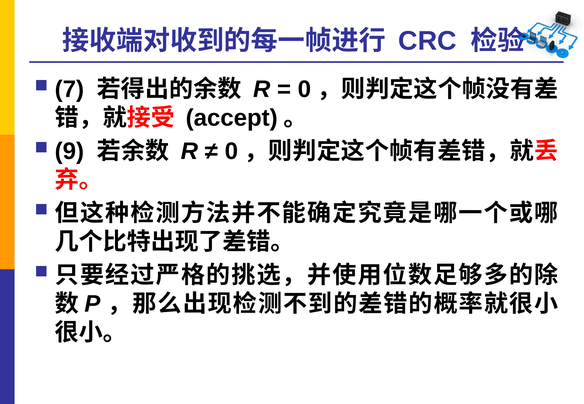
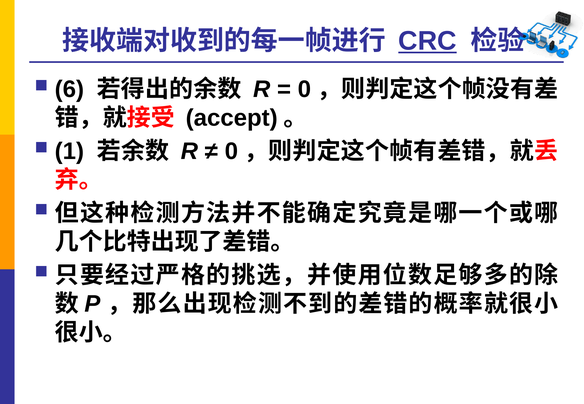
CRC underline: none -> present
7: 7 -> 6
9: 9 -> 1
